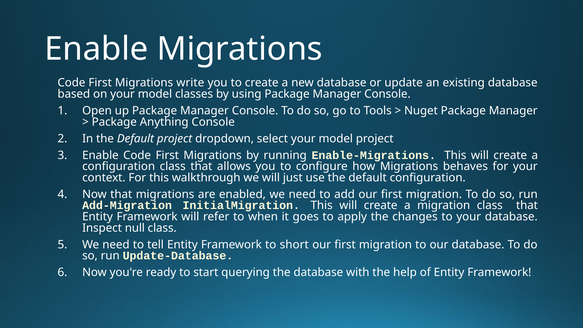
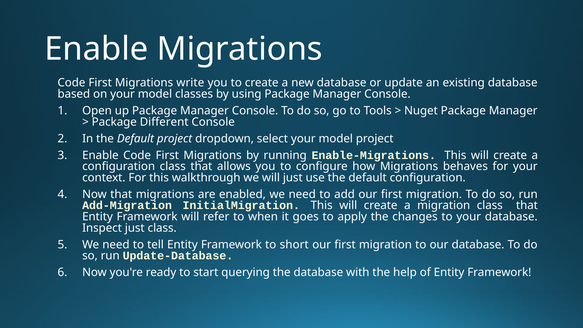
Anything: Anything -> Different
Inspect null: null -> just
